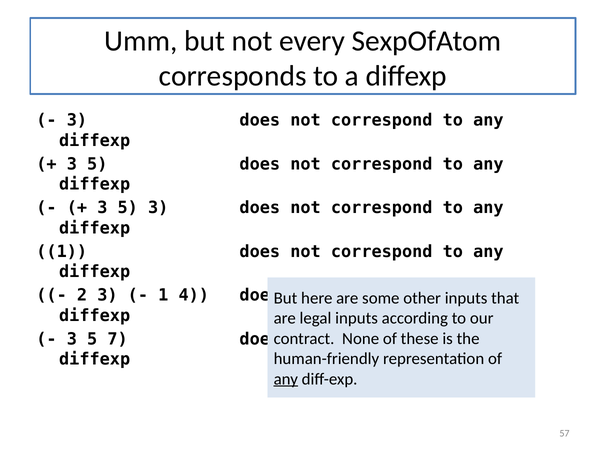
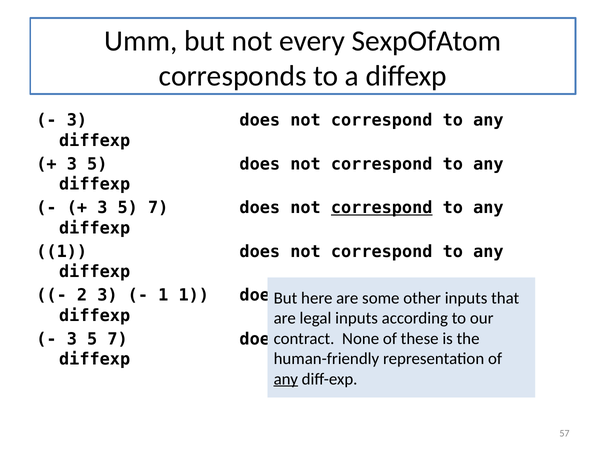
3 at (158, 208): 3 -> 7
correspond at (382, 208) underline: none -> present
1 4: 4 -> 1
